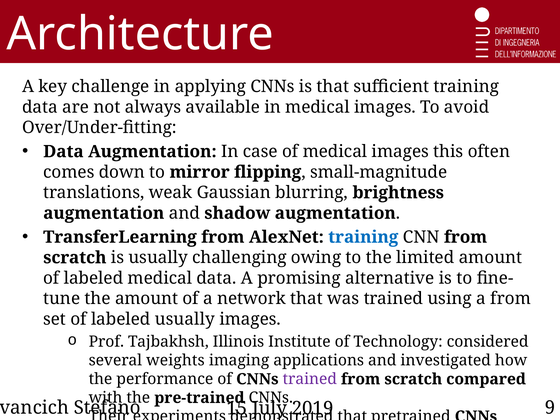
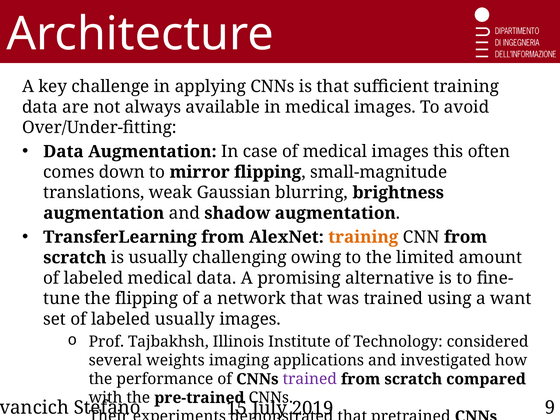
training at (363, 237) colour: blue -> orange
the amount: amount -> flipping
a from: from -> want
